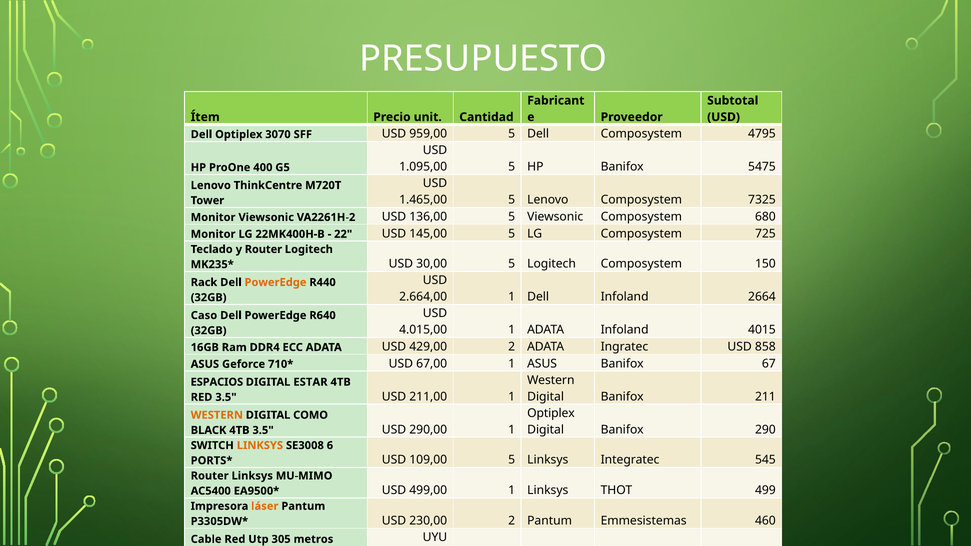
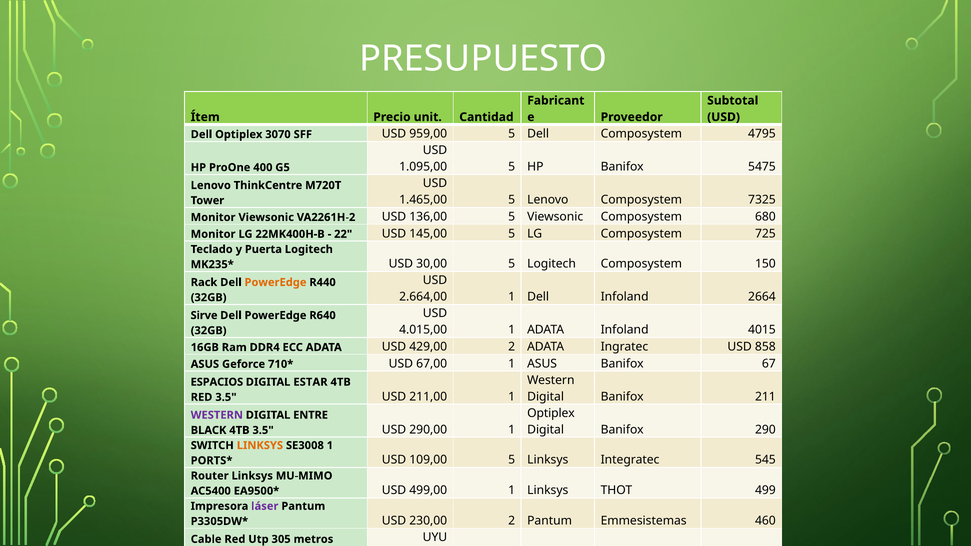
y Router: Router -> Puerta
Caso: Caso -> Sirve
WESTERN at (217, 415) colour: orange -> purple
COMO: COMO -> ENTRE
SE3008 6: 6 -> 1
láser colour: orange -> purple
